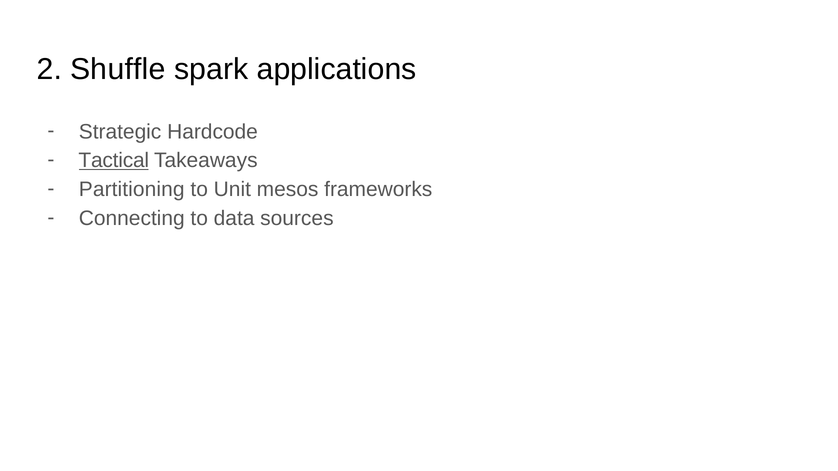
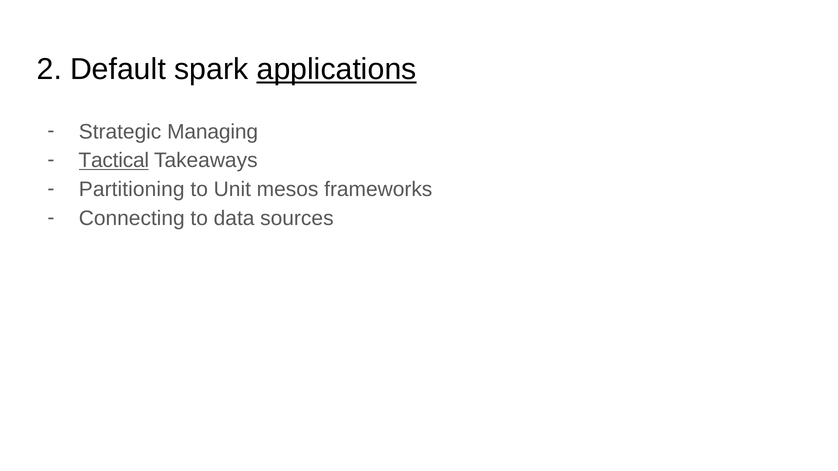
Shuffle: Shuffle -> Default
applications underline: none -> present
Hardcode: Hardcode -> Managing
